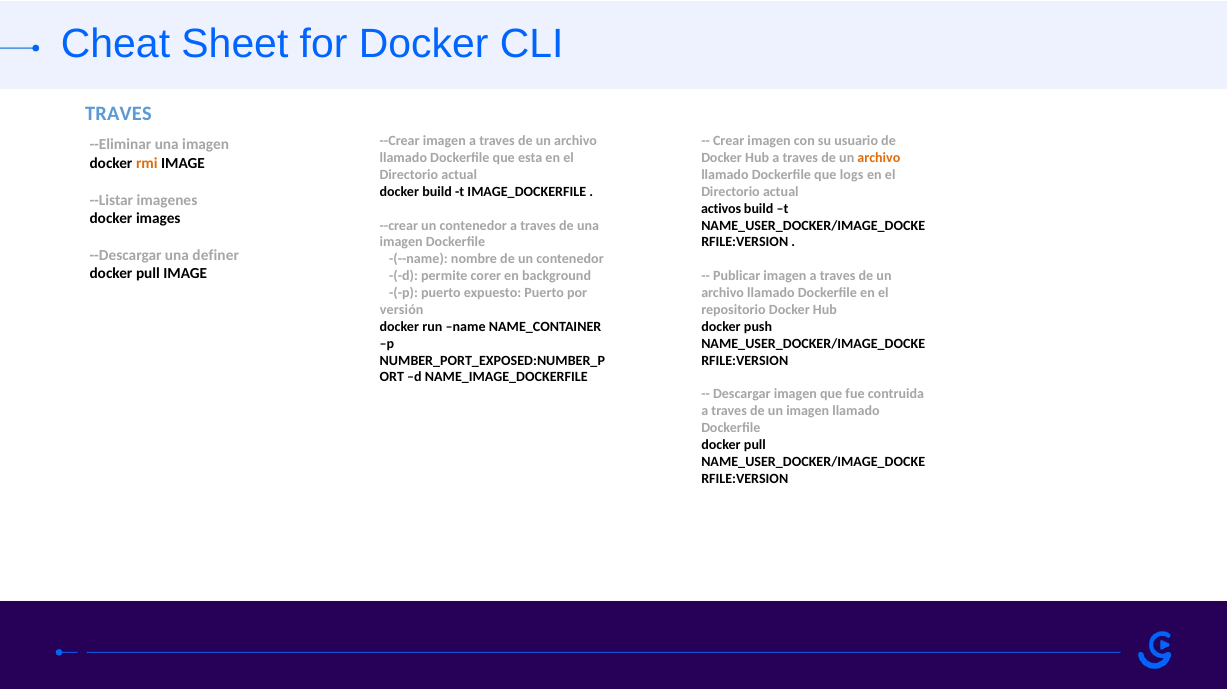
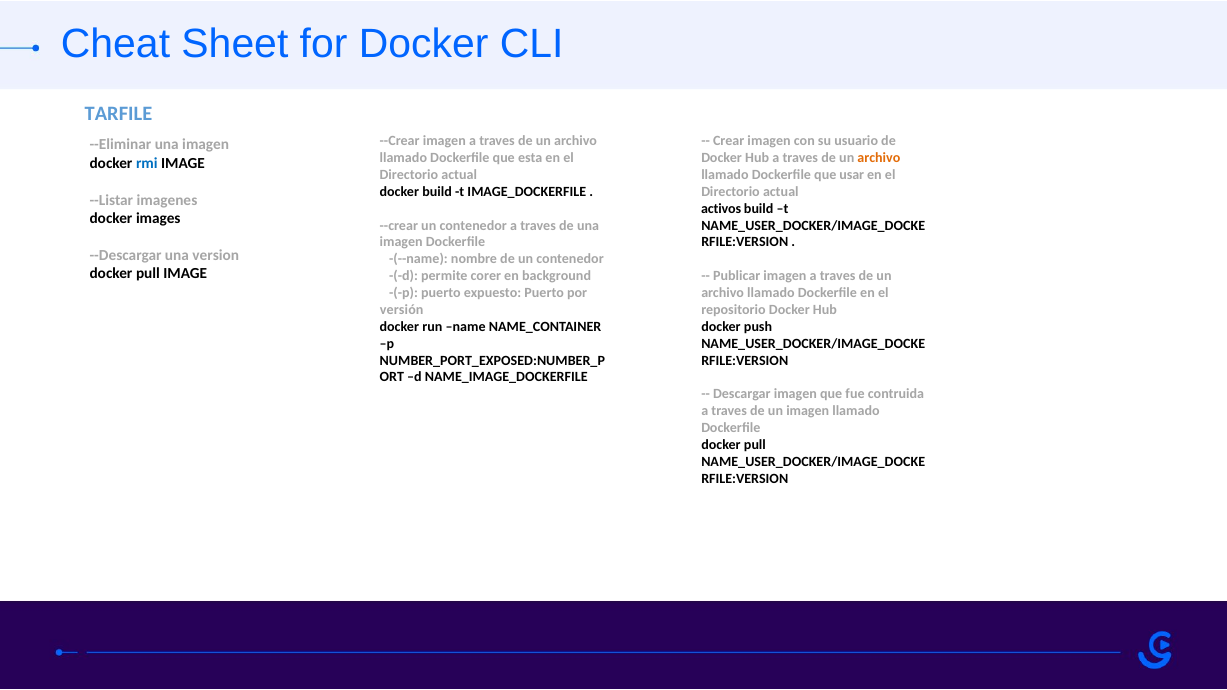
TRAVES at (118, 114): TRAVES -> TARFILE
rmi colour: orange -> blue
logs: logs -> usar
definer: definer -> version
